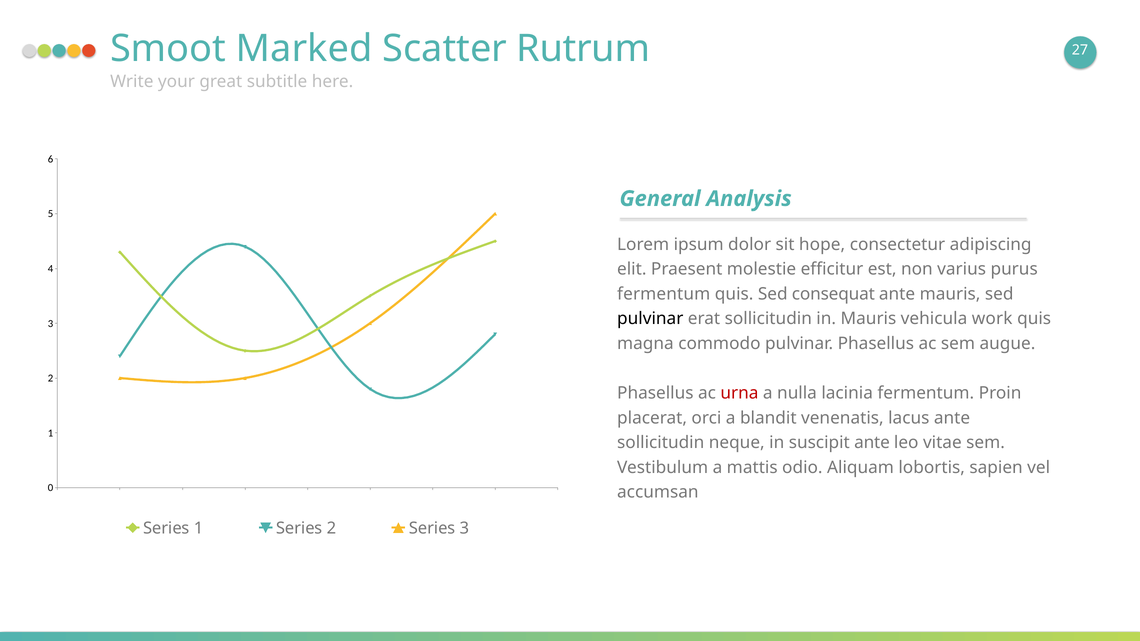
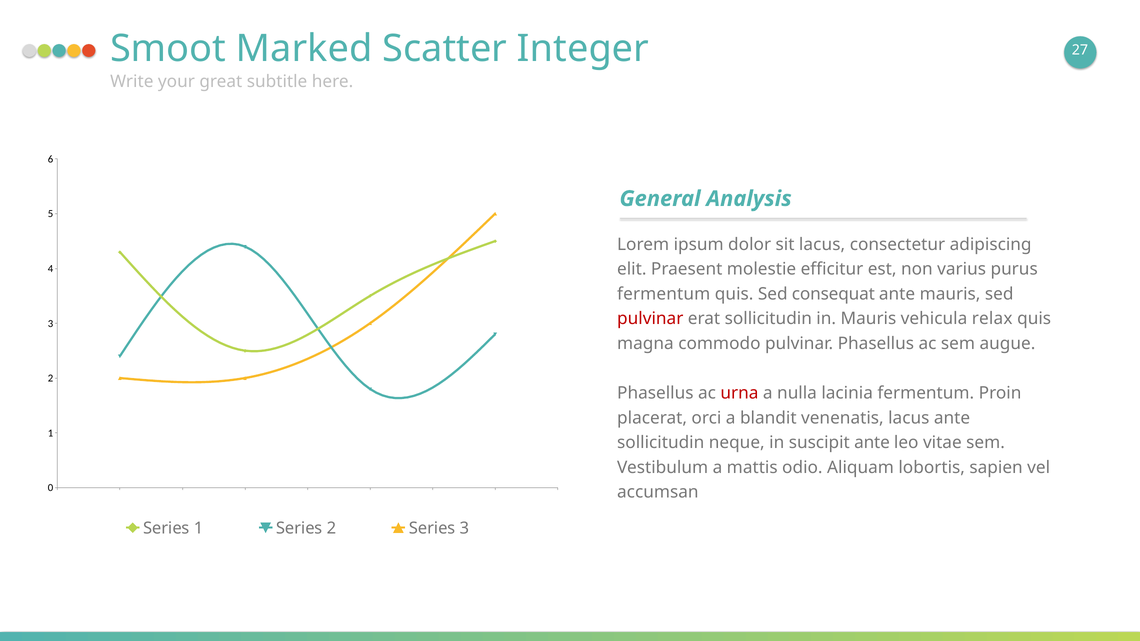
Rutrum: Rutrum -> Integer
sit hope: hope -> lacus
pulvinar at (650, 319) colour: black -> red
work: work -> relax
